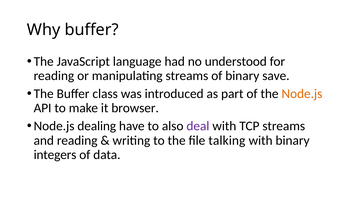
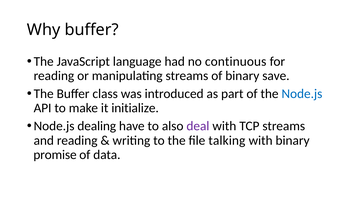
understood: understood -> continuous
Node.js at (302, 94) colour: orange -> blue
browser: browser -> initialize
integers: integers -> promise
